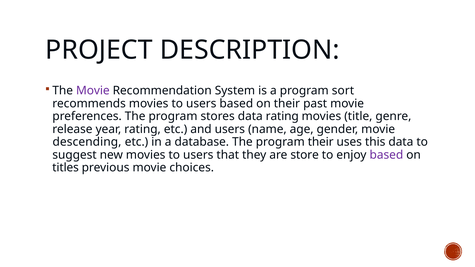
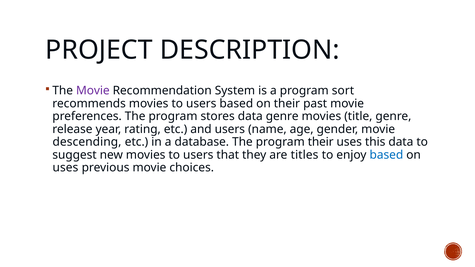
data rating: rating -> genre
store: store -> titles
based at (386, 155) colour: purple -> blue
titles at (66, 168): titles -> uses
